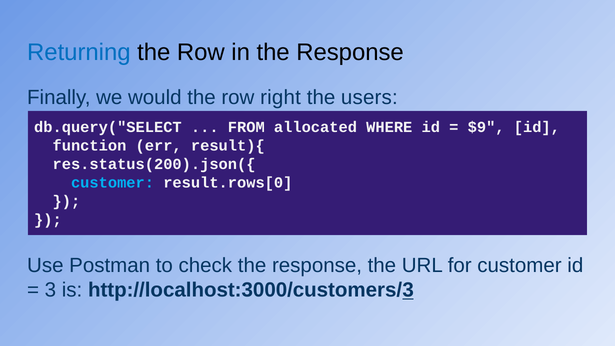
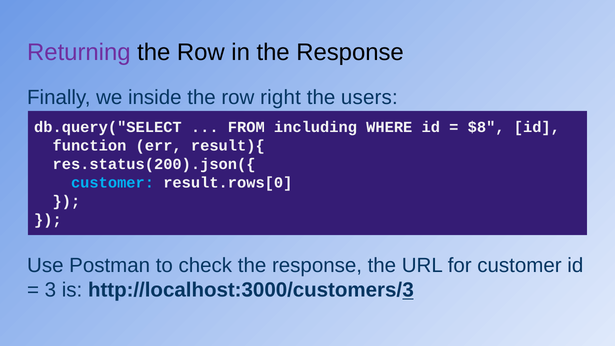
Returning colour: blue -> purple
would: would -> inside
allocated: allocated -> including
$9: $9 -> $8
